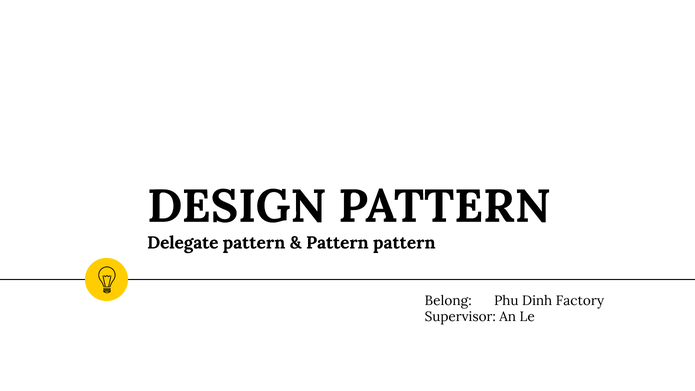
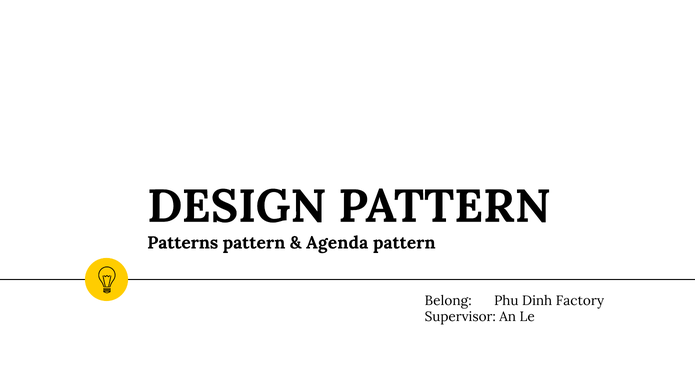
Delegate: Delegate -> Patterns
Pattern at (337, 243): Pattern -> Agenda
